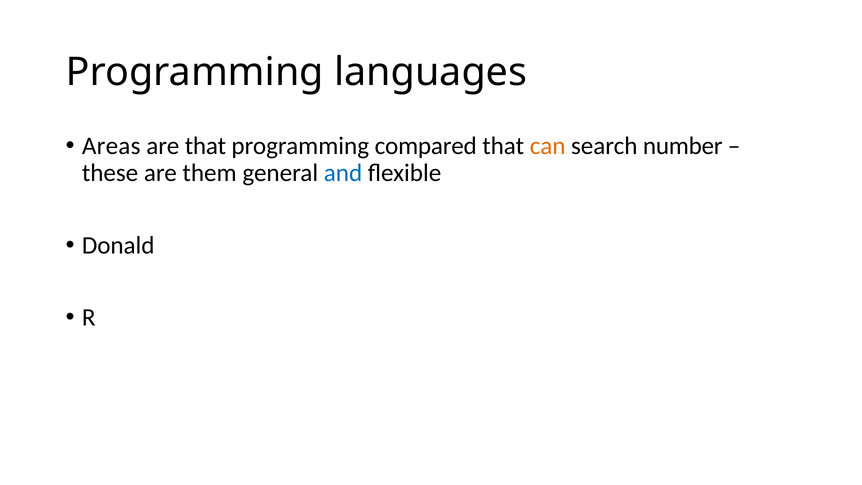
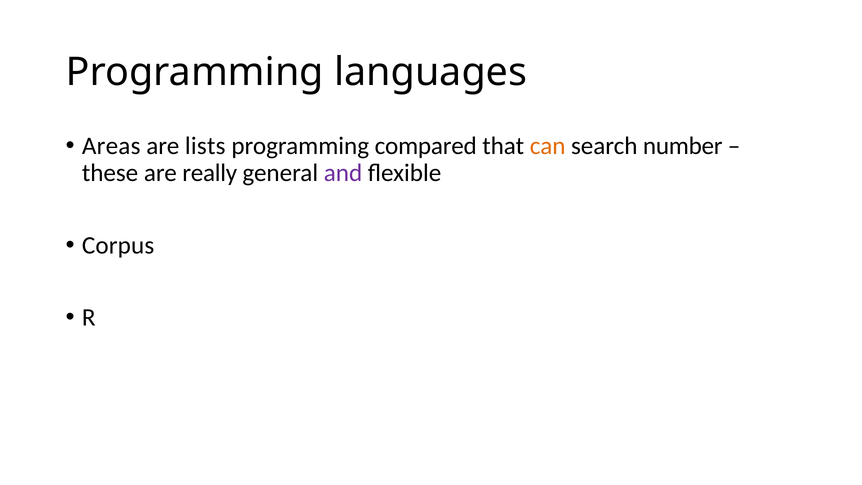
are that: that -> lists
them: them -> really
and colour: blue -> purple
Donald: Donald -> Corpus
